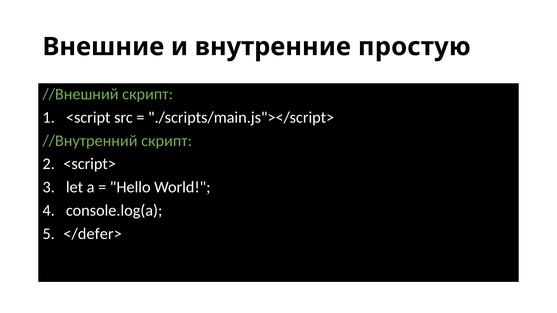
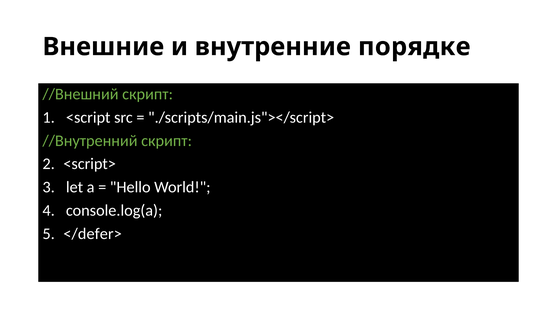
простую: простую -> порядке
